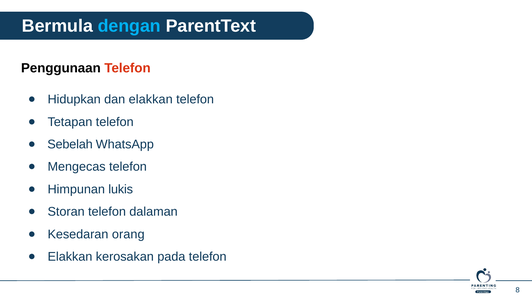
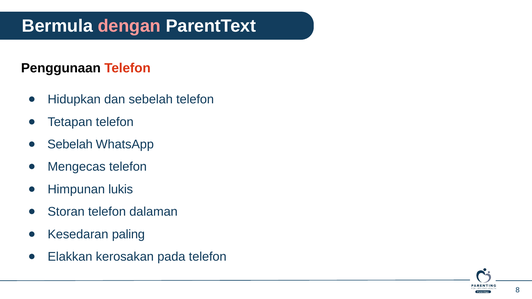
dengan colour: light blue -> pink
dan elakkan: elakkan -> sebelah
orang: orang -> paling
